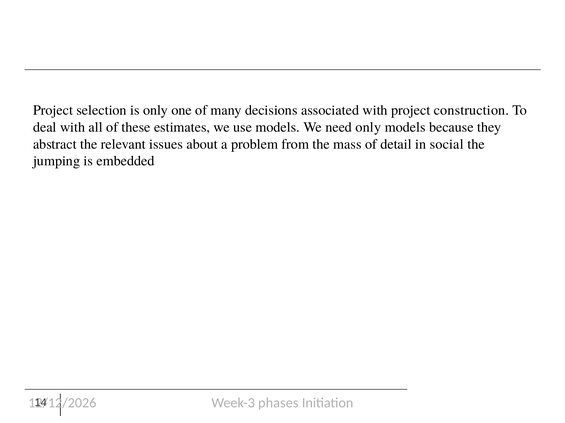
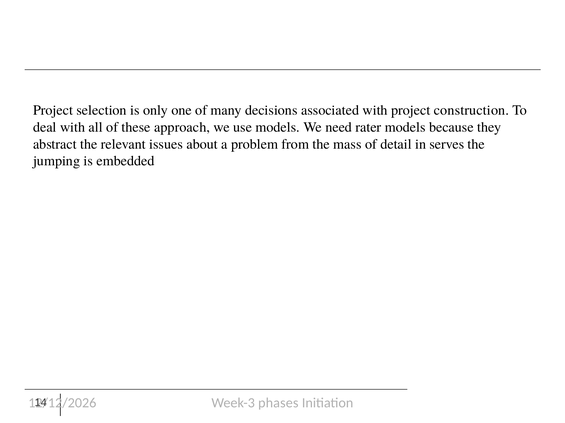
estimates: estimates -> approach
need only: only -> rater
social: social -> serves
